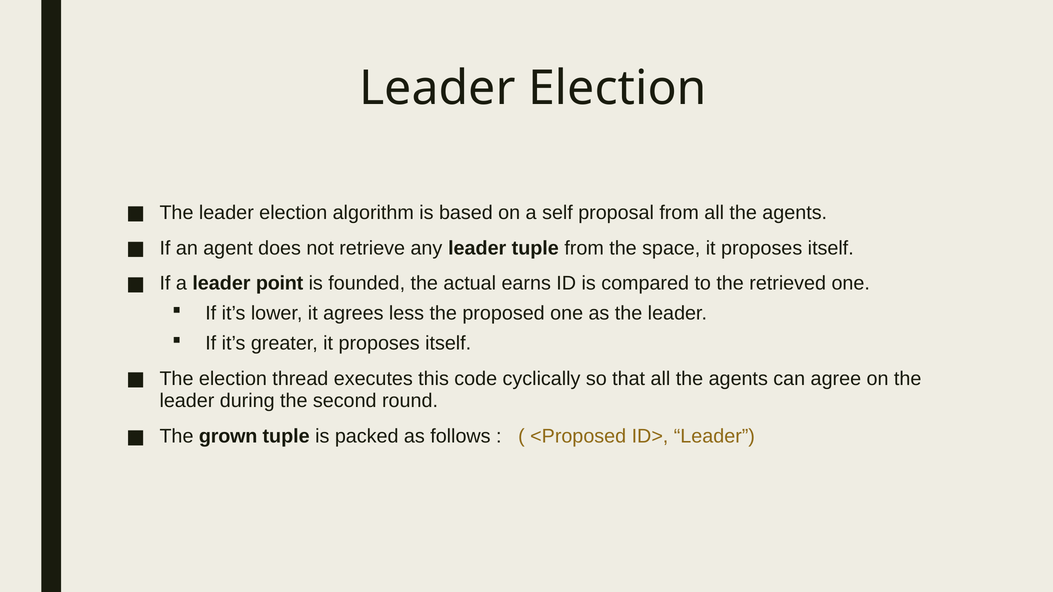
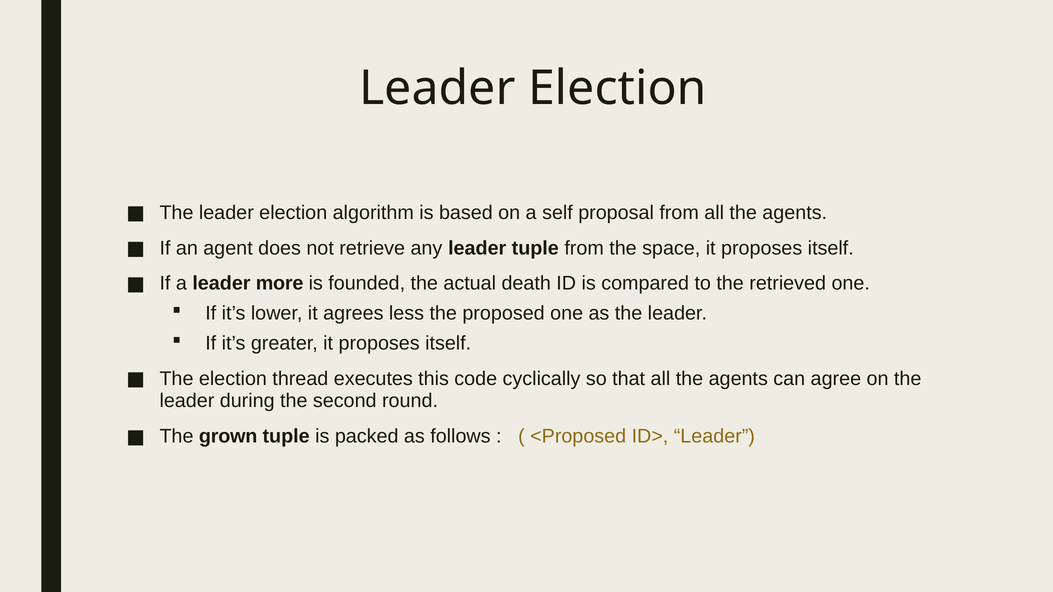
point: point -> more
earns: earns -> death
